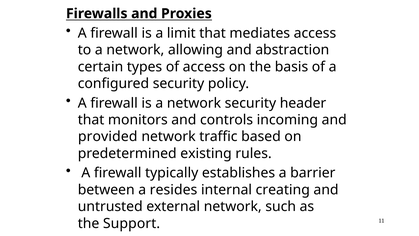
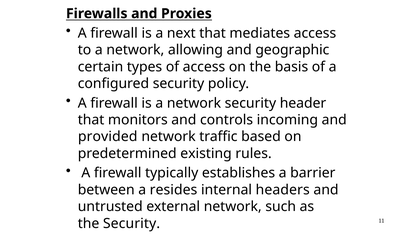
limit: limit -> next
abstraction: abstraction -> geographic
creating: creating -> headers
the Support: Support -> Security
